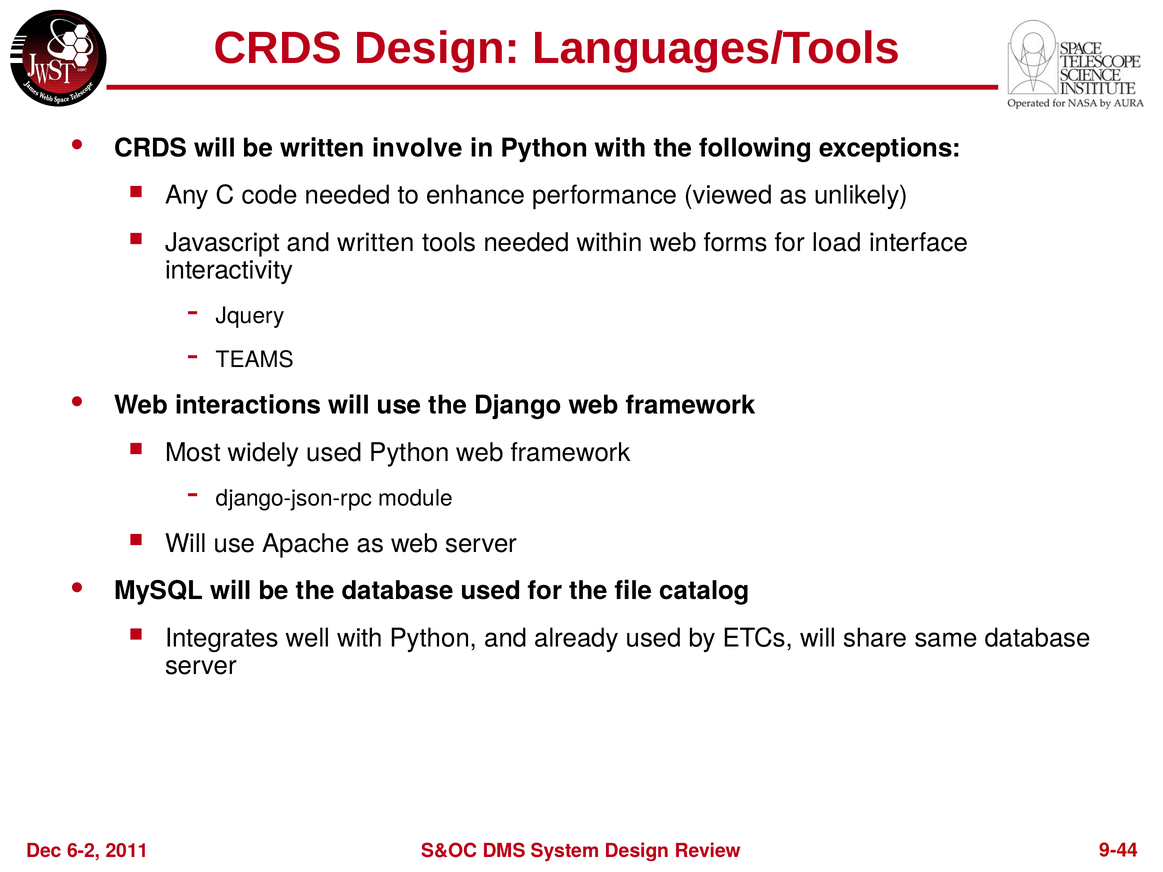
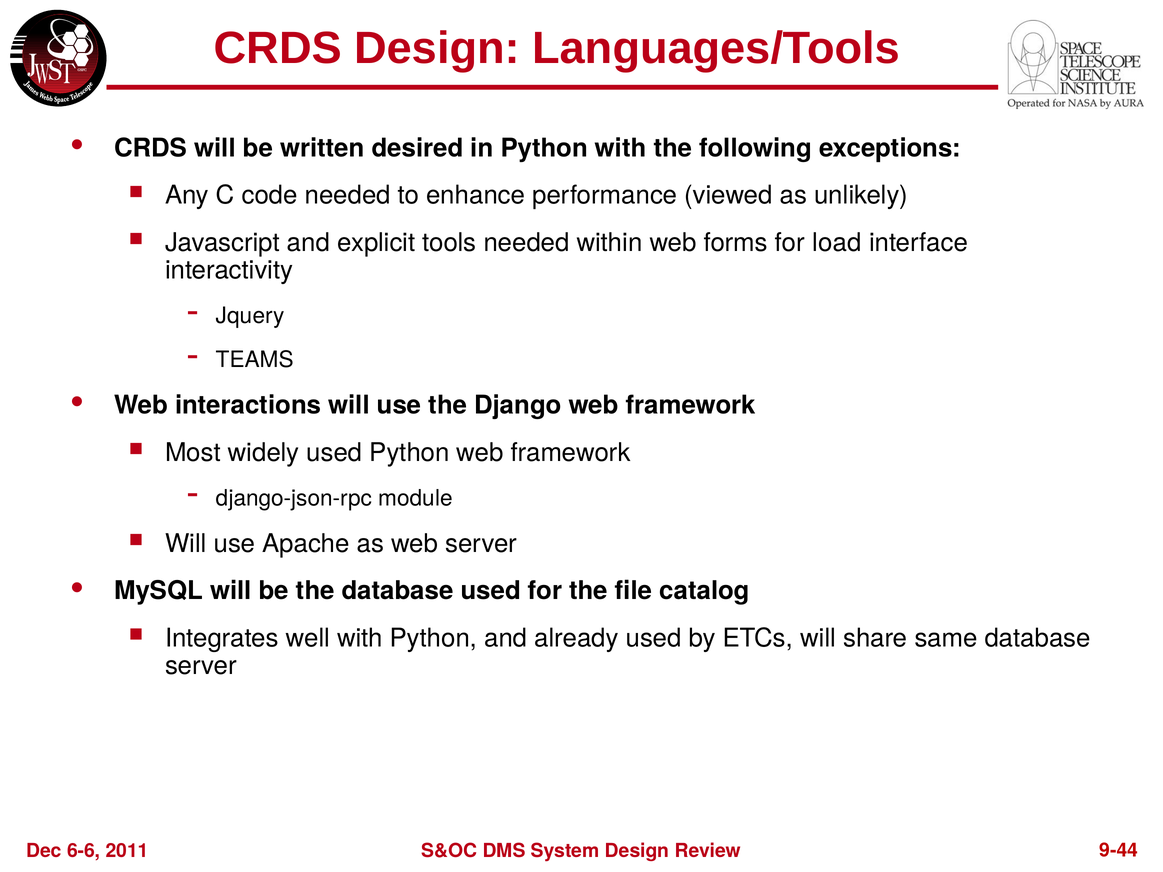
involve: involve -> desired
and written: written -> explicit
6-2: 6-2 -> 6-6
